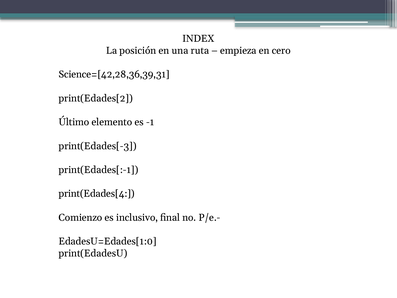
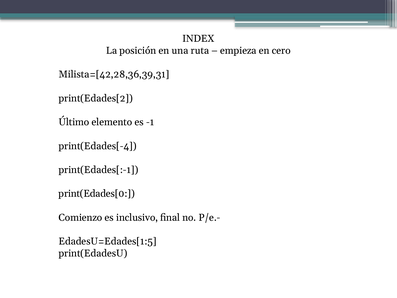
Science=[42,28,36,39,31: Science=[42,28,36,39,31 -> Milista=[42,28,36,39,31
print(Edades[-3: print(Edades[-3 -> print(Edades[-4
print(Edades[4: print(Edades[4 -> print(Edades[0
EdadesU=Edades[1:0: EdadesU=Edades[1:0 -> EdadesU=Edades[1:5
